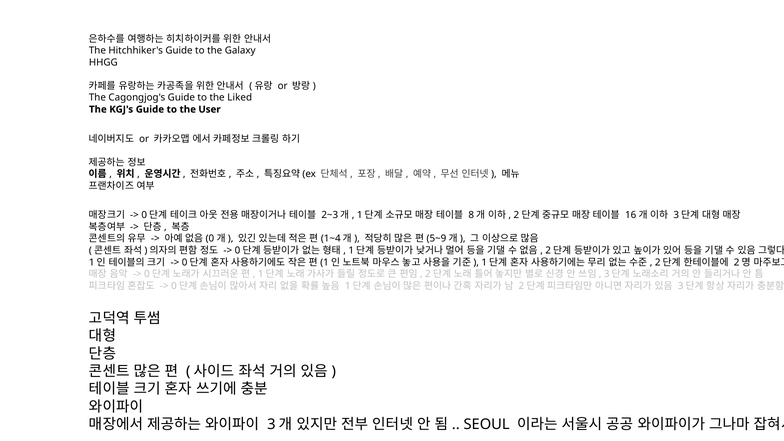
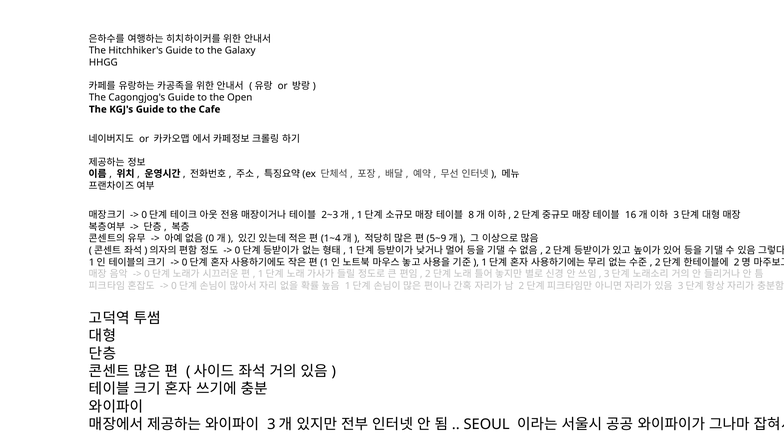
Liked: Liked -> Open
User: User -> Cafe
